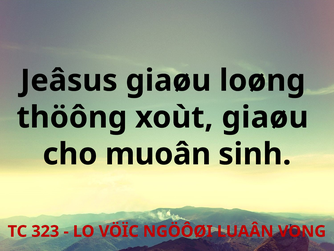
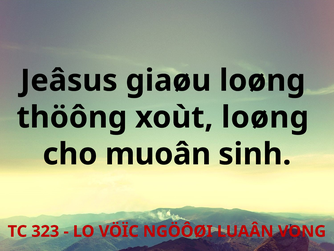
xoùt giaøu: giaøu -> loøng
